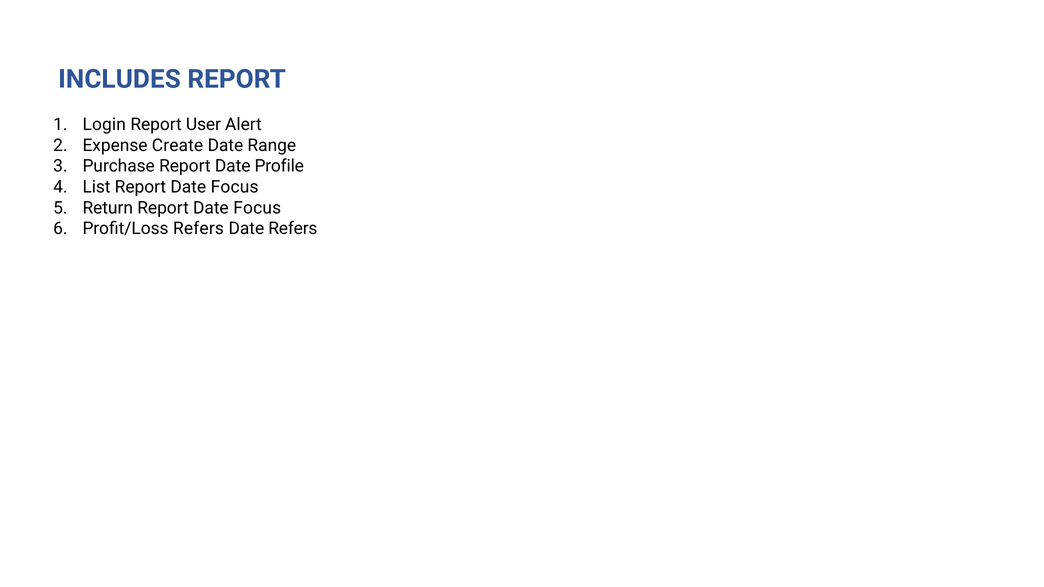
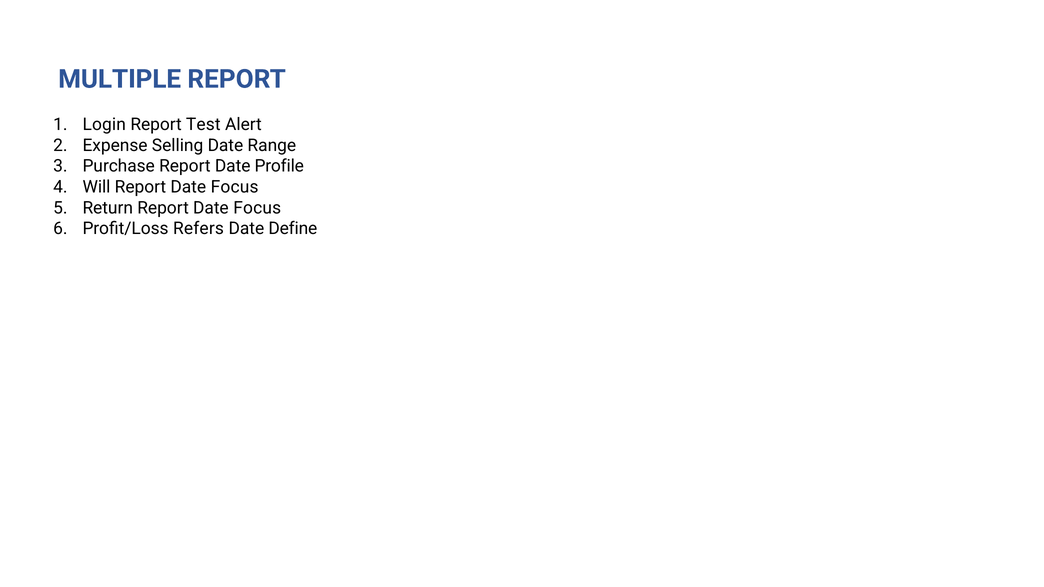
INCLUDES: INCLUDES -> MULTIPLE
User: User -> Test
Create: Create -> Selling
List: List -> Will
Date Refers: Refers -> Define
